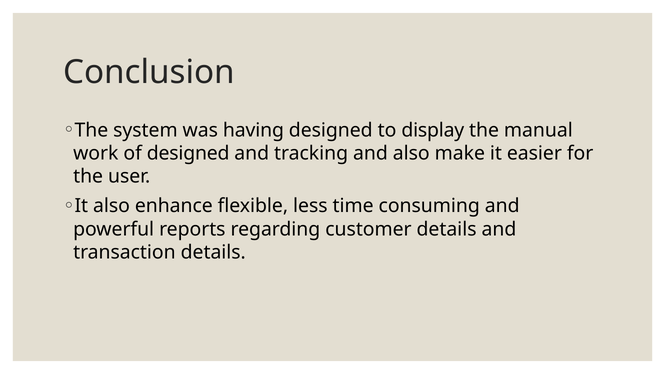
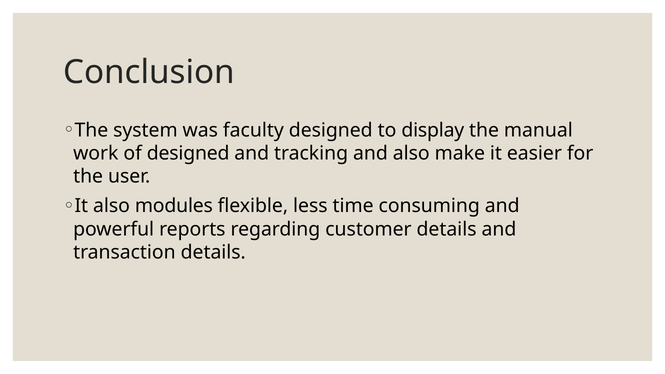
having: having -> faculty
enhance: enhance -> modules
